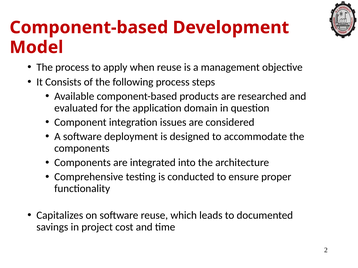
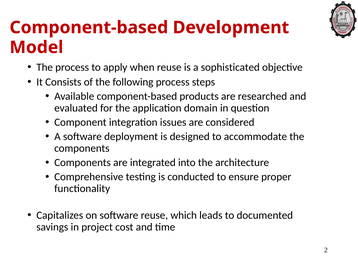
management: management -> sophisticated
